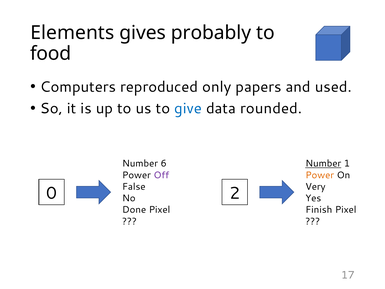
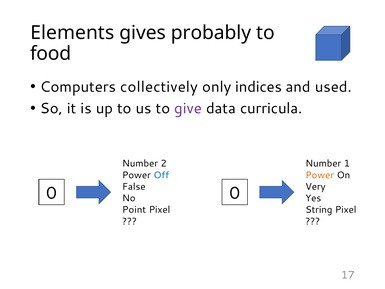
reproduced: reproduced -> collectively
papers: papers -> indices
give colour: blue -> purple
rounded: rounded -> curricula
6: 6 -> 2
Number at (323, 163) underline: present -> none
Off colour: purple -> blue
0 2: 2 -> 0
Done: Done -> Point
Finish: Finish -> String
